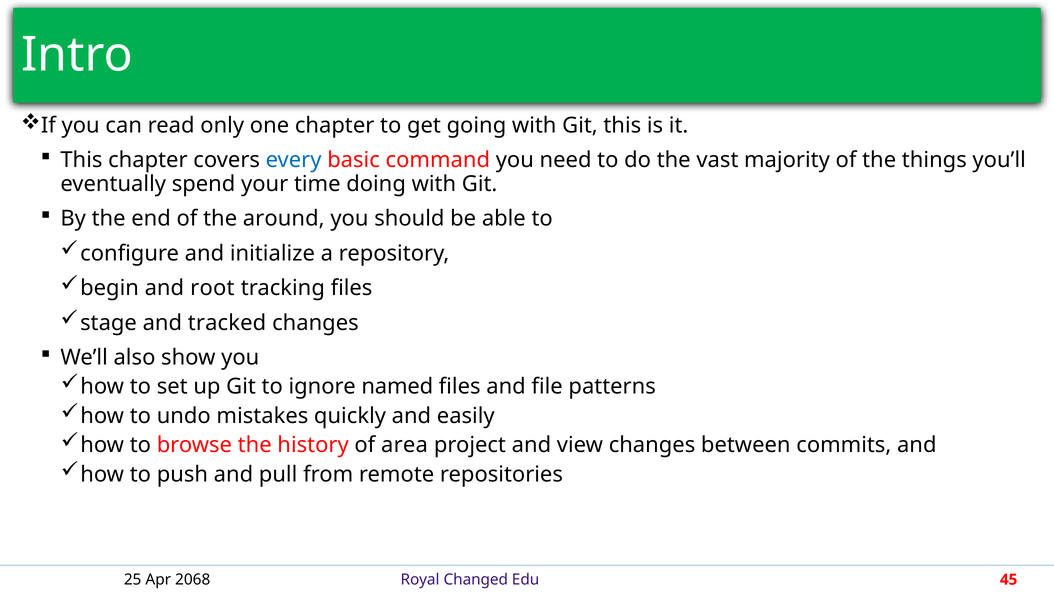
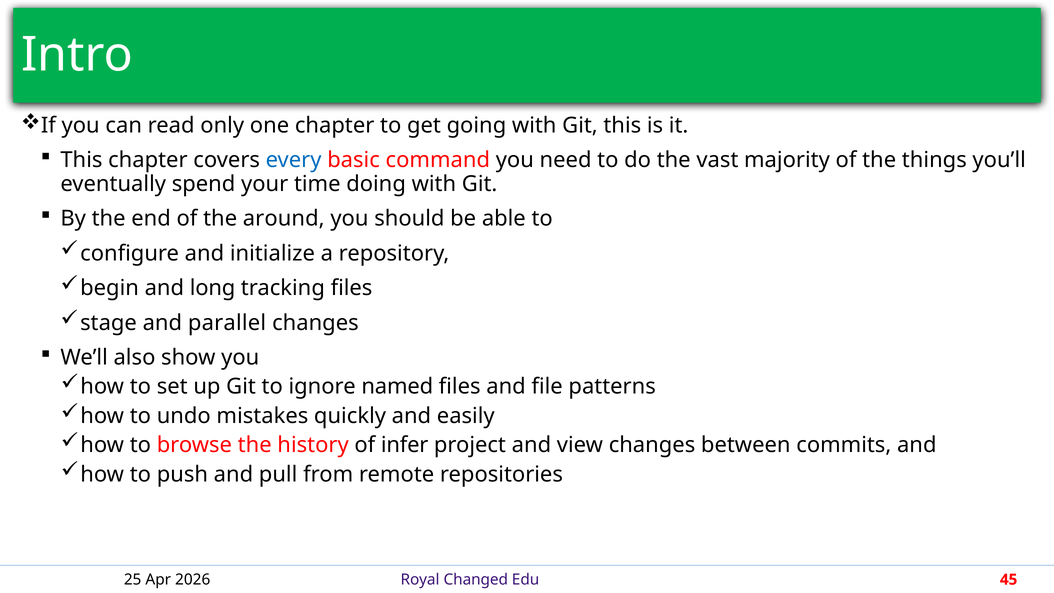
root: root -> long
tracked: tracked -> parallel
area: area -> infer
2068: 2068 -> 2026
